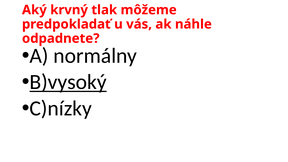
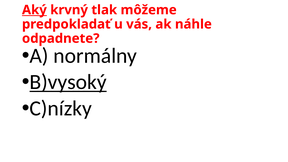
Aký underline: none -> present
